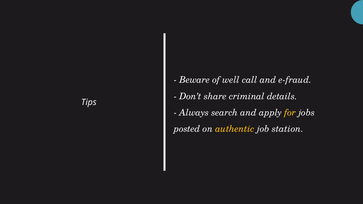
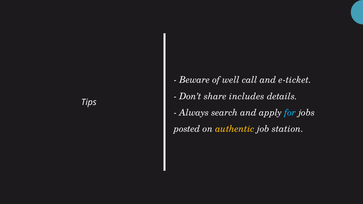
e-fraud: e-fraud -> e-ticket
criminal: criminal -> includes
for colour: yellow -> light blue
